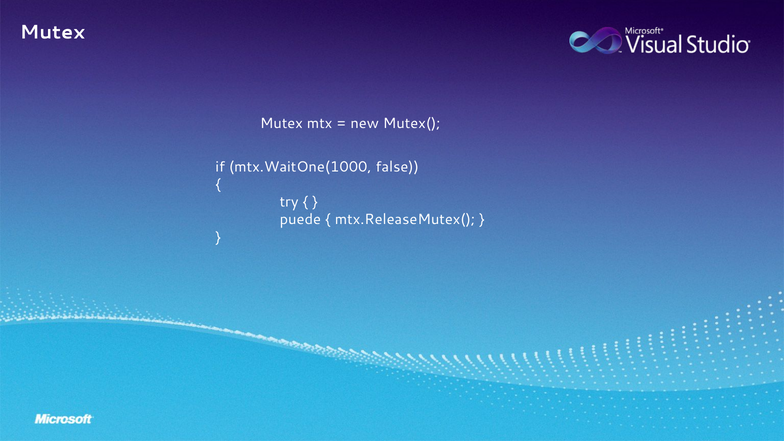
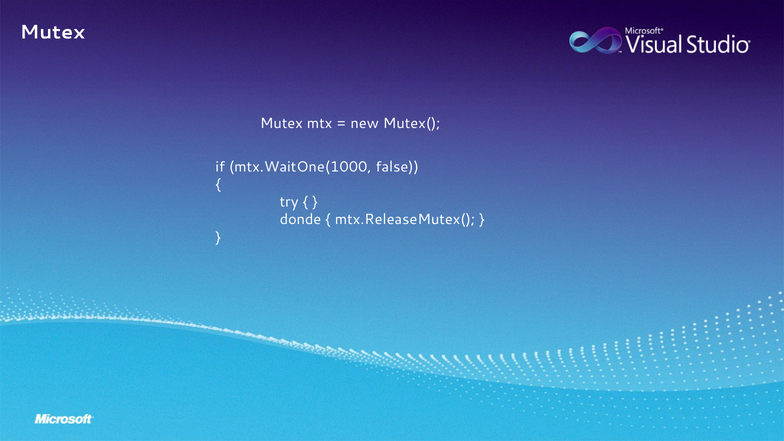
puede: puede -> donde
